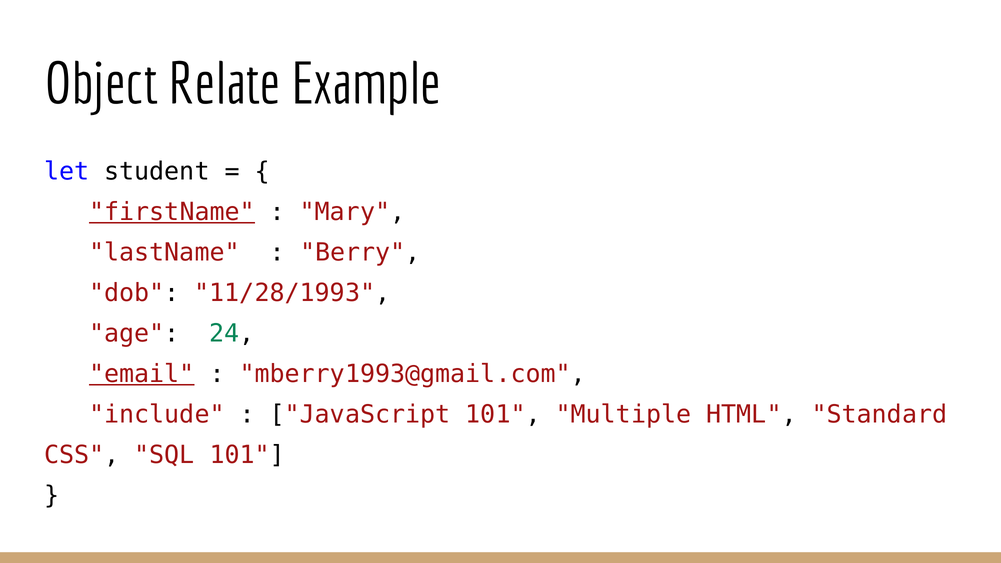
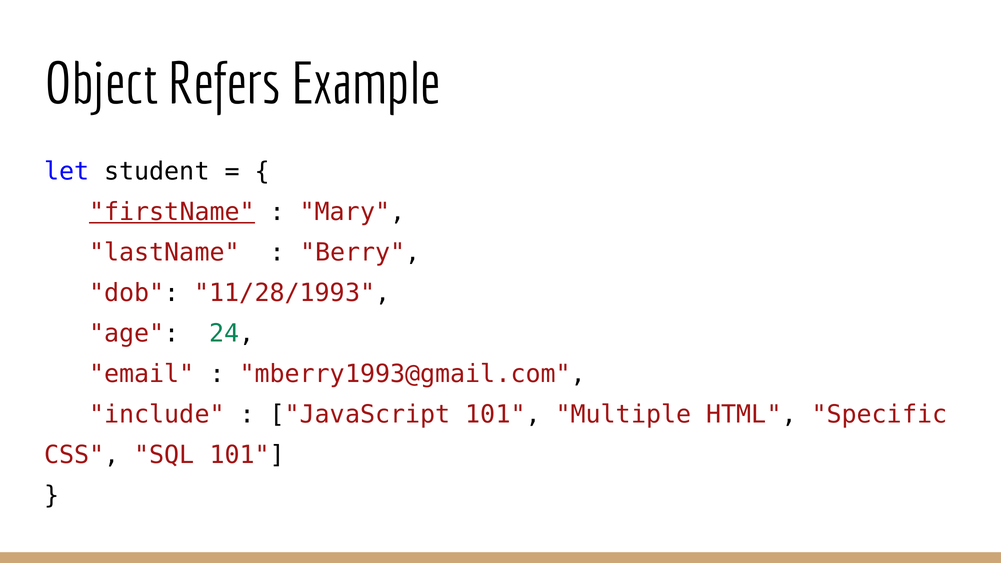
Relate: Relate -> Refers
email underline: present -> none
Standard: Standard -> Specific
